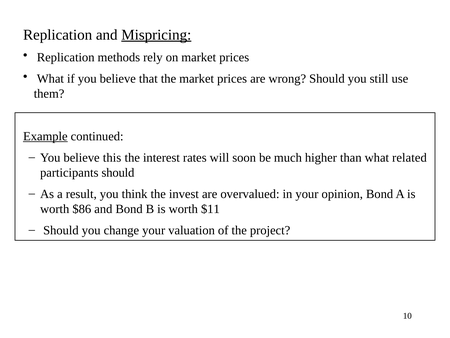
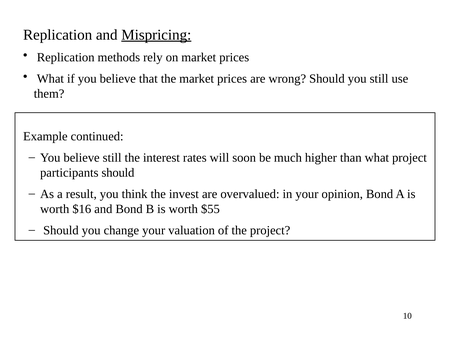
Example underline: present -> none
believe this: this -> still
what related: related -> project
$86: $86 -> $16
$11: $11 -> $55
